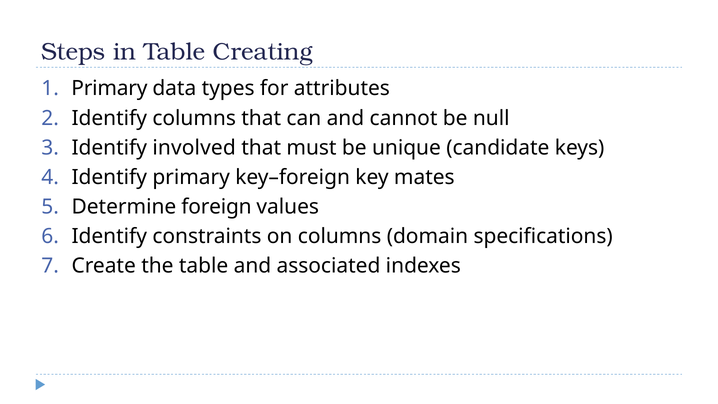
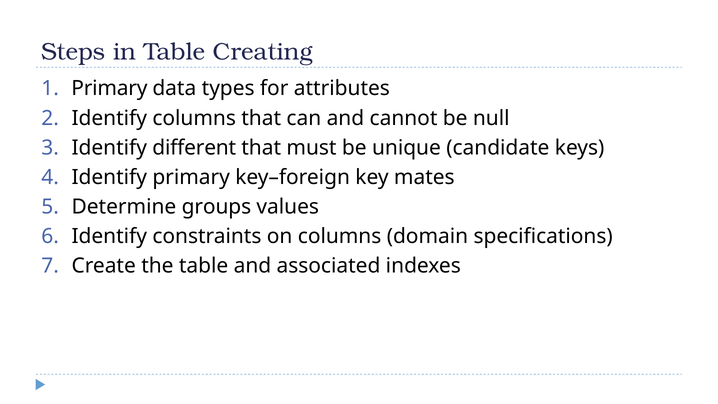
involved: involved -> different
foreign: foreign -> groups
